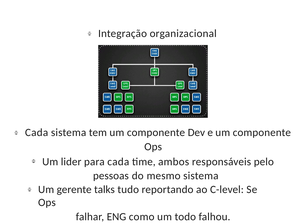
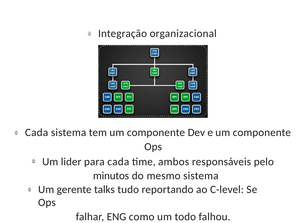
pessoas: pessoas -> minutos
